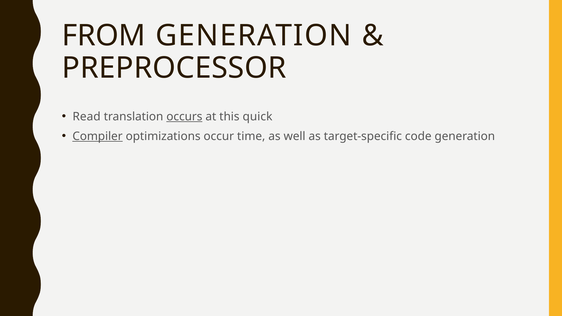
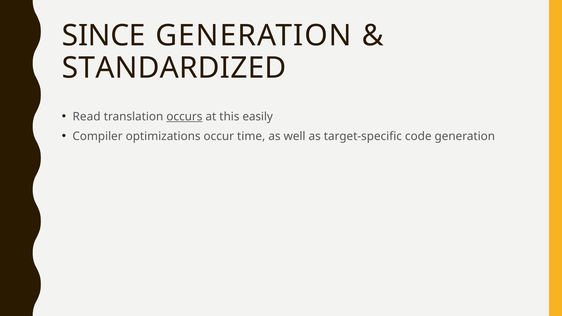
FROM: FROM -> SINCE
PREPROCESSOR: PREPROCESSOR -> STANDARDIZED
quick: quick -> easily
Compiler underline: present -> none
